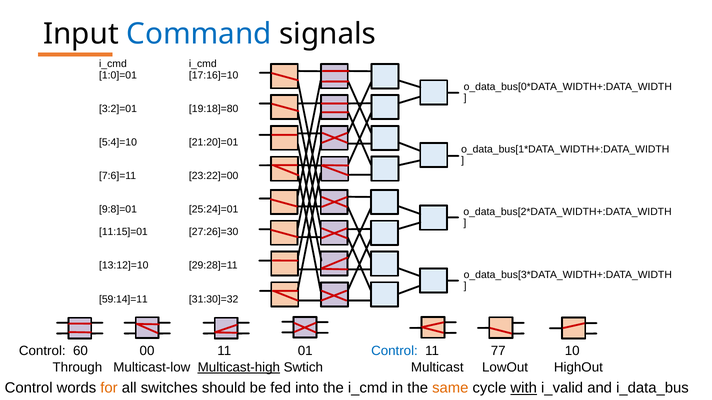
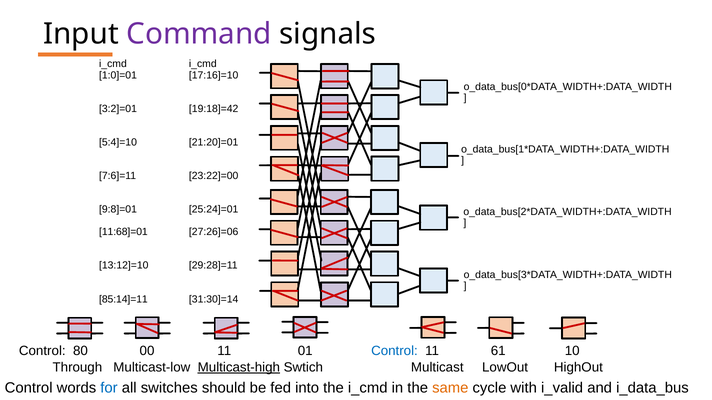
Command colour: blue -> purple
19:18]=80: 19:18]=80 -> 19:18]=42
11:15]=01: 11:15]=01 -> 11:68]=01
27:26]=30: 27:26]=30 -> 27:26]=06
59:14]=11: 59:14]=11 -> 85:14]=11
31:30]=32: 31:30]=32 -> 31:30]=14
60: 60 -> 80
77: 77 -> 61
for colour: orange -> blue
with underline: present -> none
